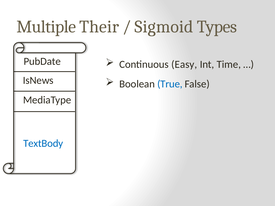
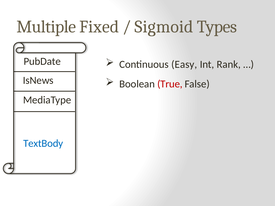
Their: Their -> Fixed
Time: Time -> Rank
True colour: blue -> red
